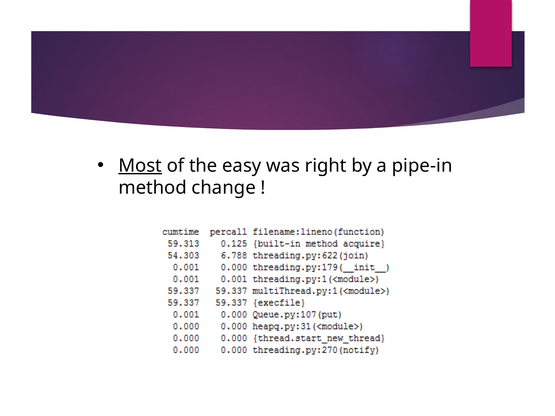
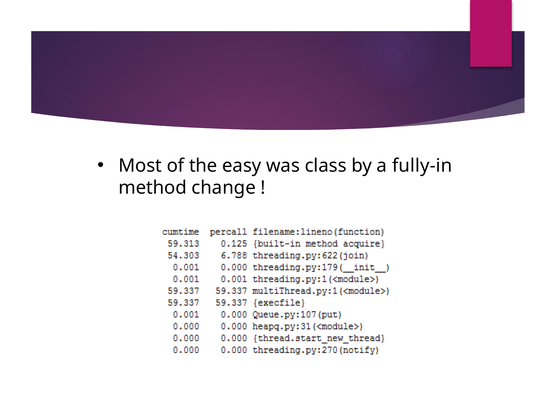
Most underline: present -> none
right: right -> class
pipe-in: pipe-in -> fully-in
